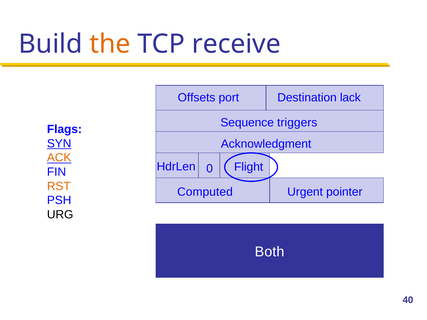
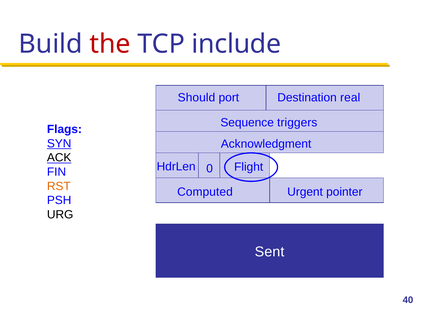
the colour: orange -> red
receive: receive -> include
Offsets: Offsets -> Should
lack: lack -> real
ACK colour: orange -> black
Both: Both -> Sent
